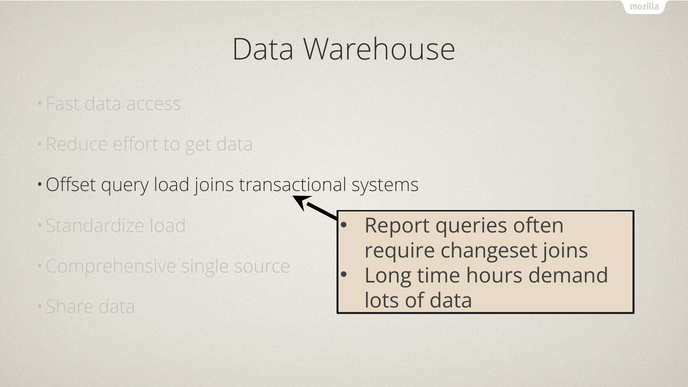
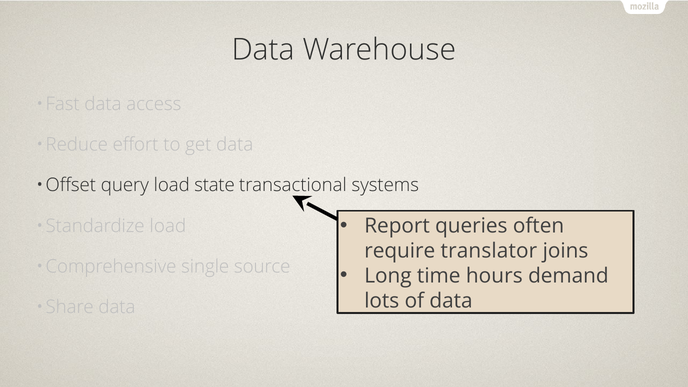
load joins: joins -> state
changeset: changeset -> translator
